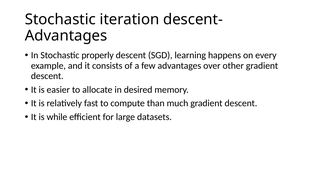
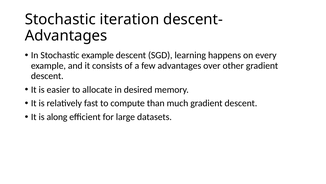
Stochastic properly: properly -> example
while: while -> along
